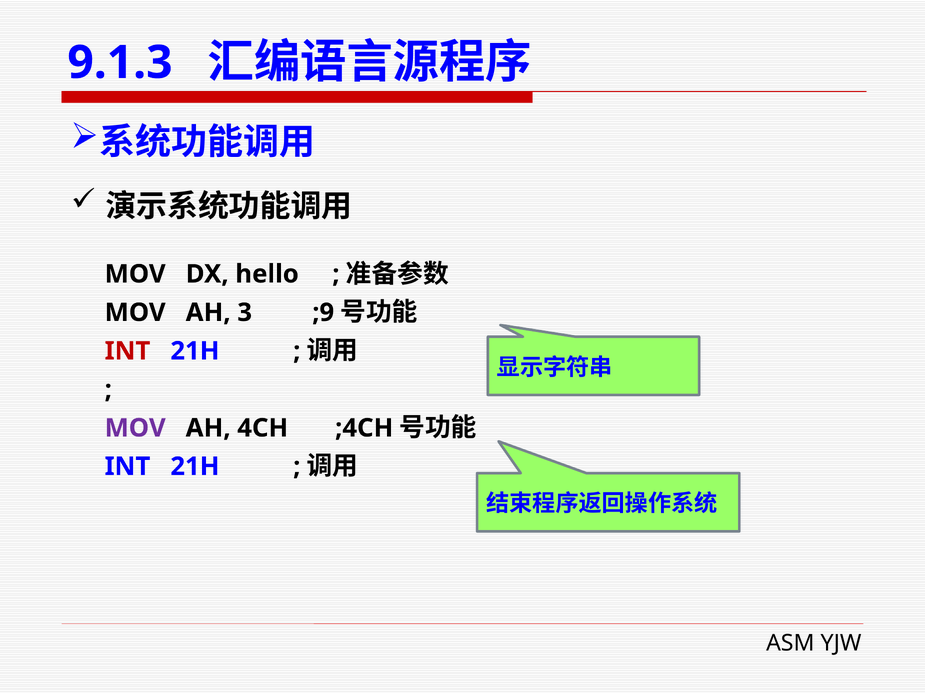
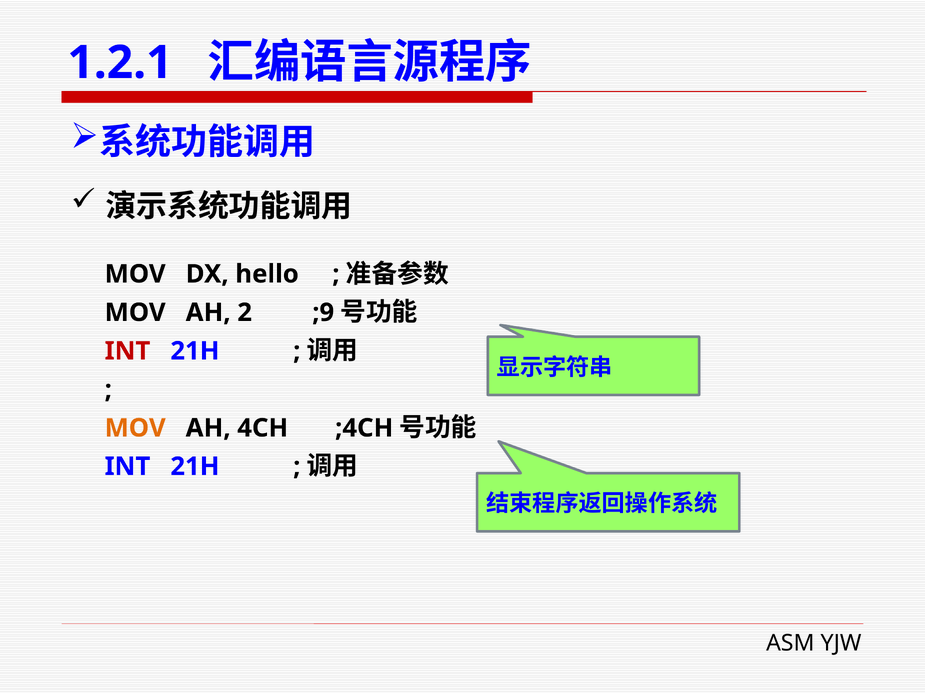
9.1.3: 9.1.3 -> 1.2.1
3: 3 -> 2
MOV at (135, 428) colour: purple -> orange
